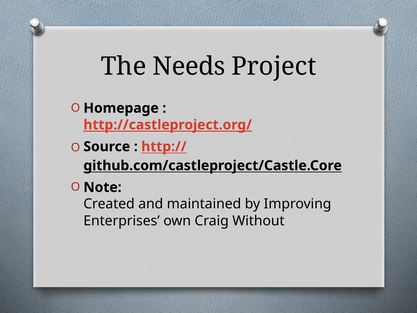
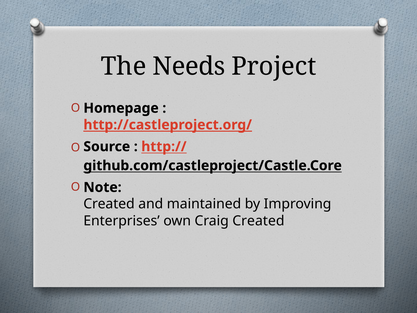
Craig Without: Without -> Created
